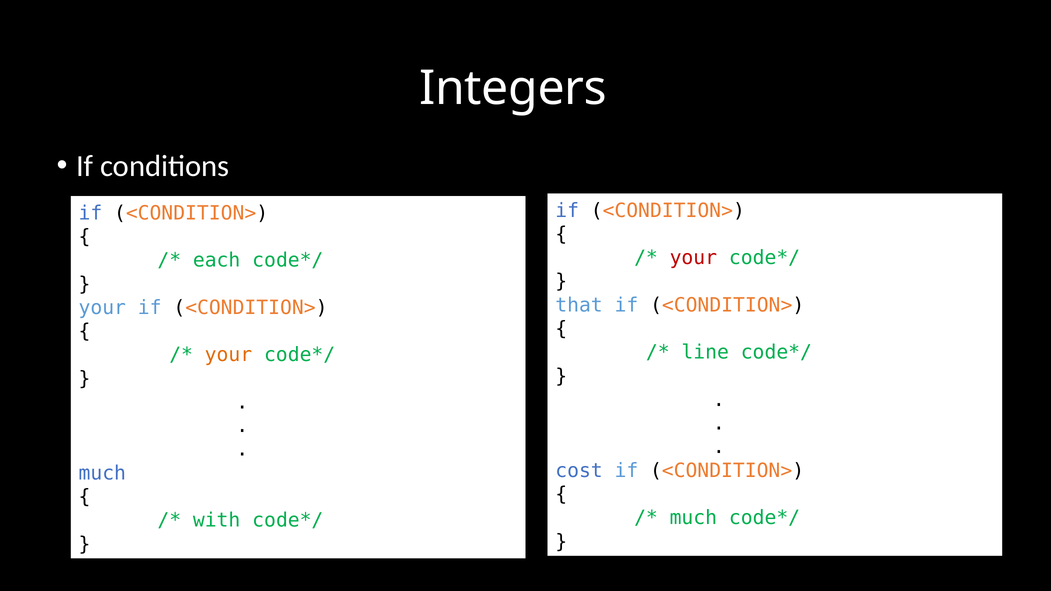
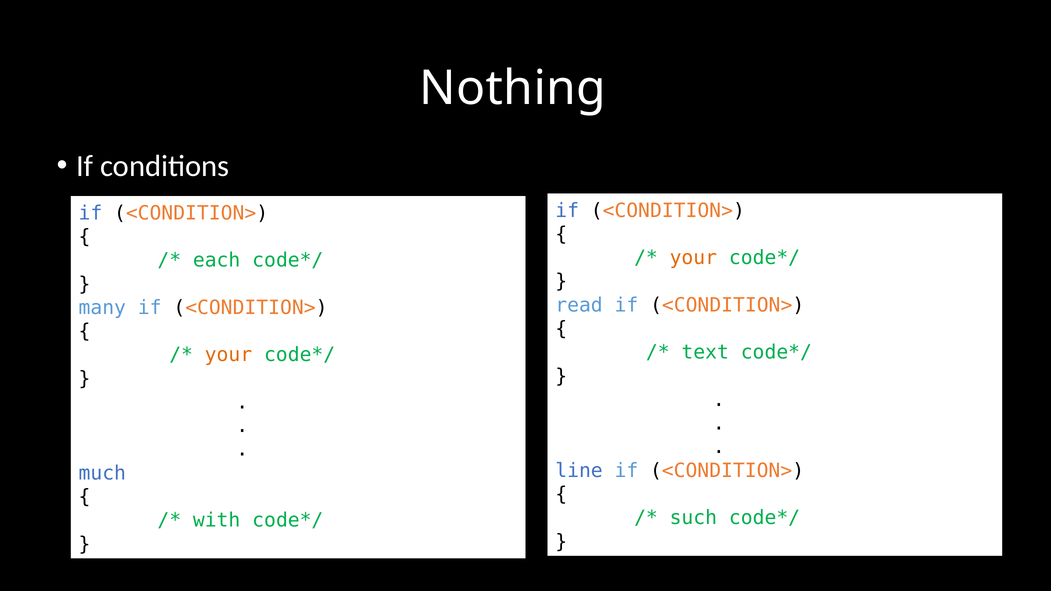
Integers: Integers -> Nothing
your at (693, 258) colour: red -> orange
that: that -> read
your at (102, 308): your -> many
line: line -> text
cost: cost -> line
much at (693, 518): much -> such
